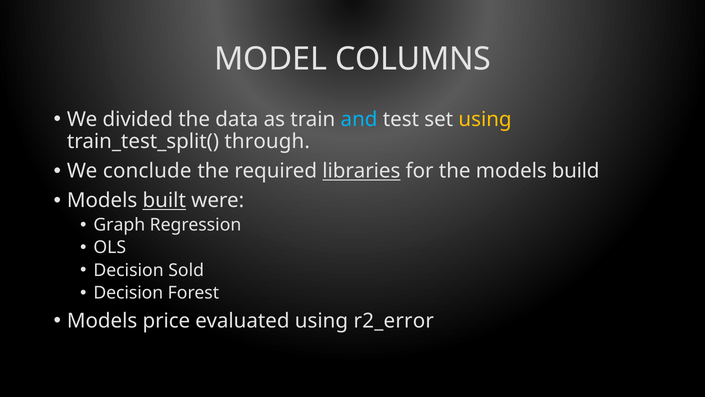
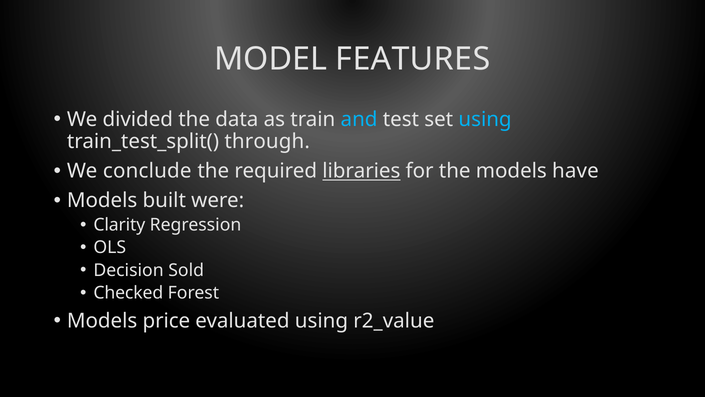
COLUMNS: COLUMNS -> FEATURES
using at (485, 119) colour: yellow -> light blue
build: build -> have
built underline: present -> none
Graph: Graph -> Clarity
Decision at (128, 293): Decision -> Checked
r2_error: r2_error -> r2_value
